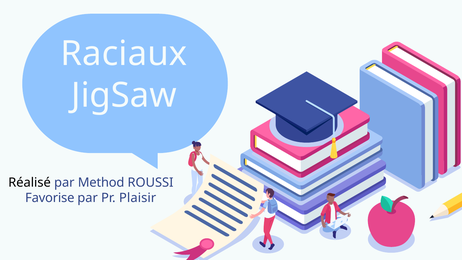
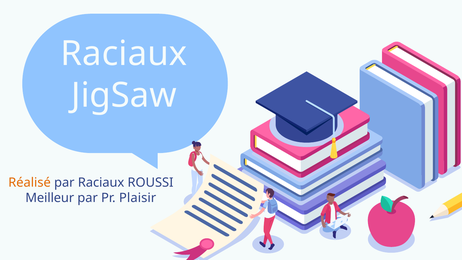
Réalisé colour: black -> orange
par Method: Method -> Raciaux
Favorise: Favorise -> Meilleur
